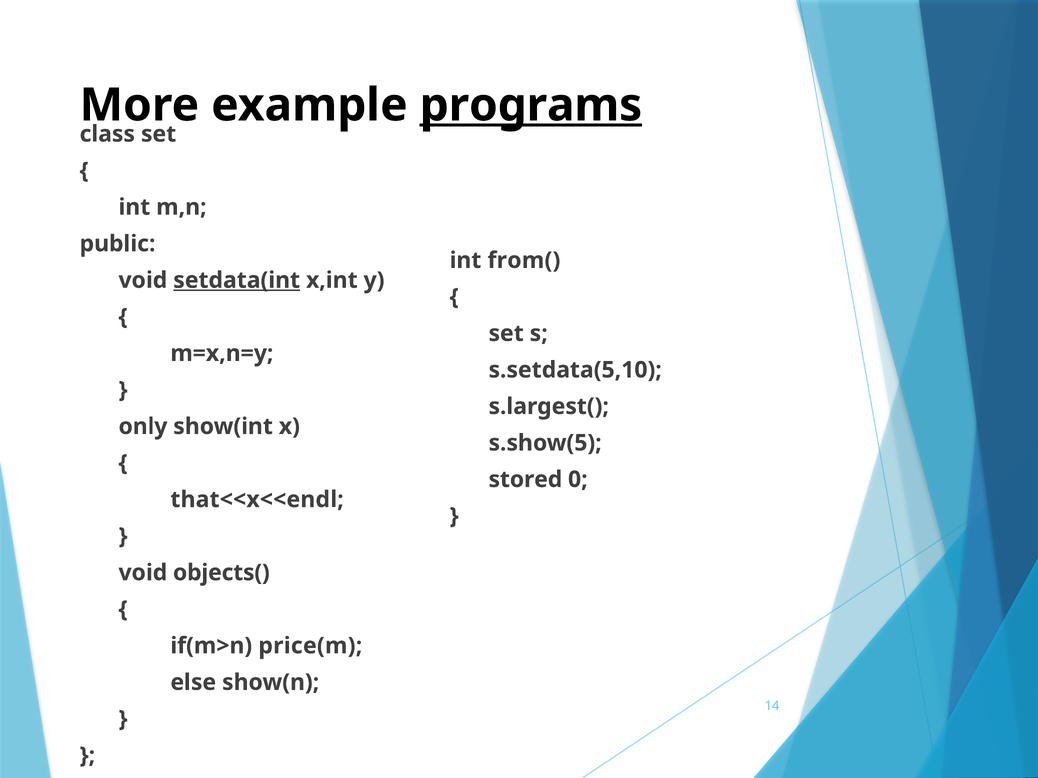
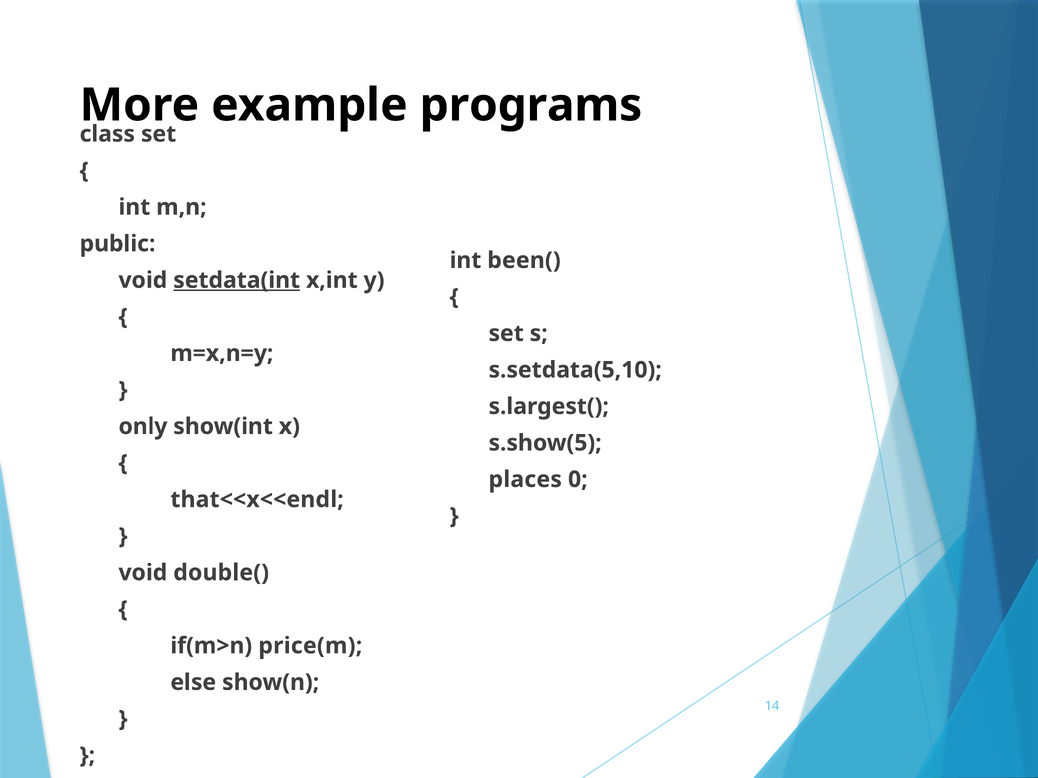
programs underline: present -> none
from(: from( -> been(
stored: stored -> places
objects(: objects( -> double(
